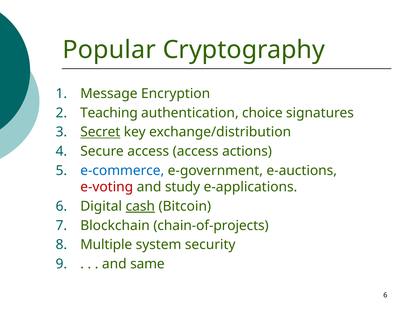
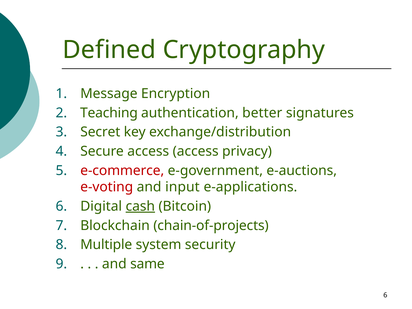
Popular: Popular -> Defined
choice: choice -> better
Secret underline: present -> none
actions: actions -> privacy
e-commerce colour: blue -> red
study: study -> input
